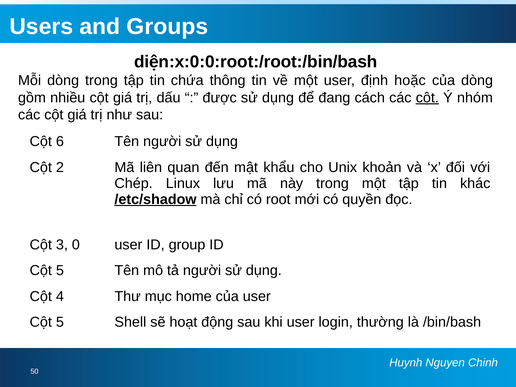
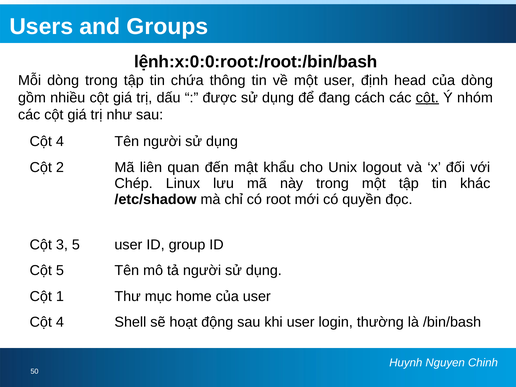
diện:x:0:0:root:/root:/bin/bash: diện:x:0:0:root:/root:/bin/bash -> lệnh:x:0:0:root:/root:/bin/bash
hoặc: hoặc -> head
6 at (60, 142): 6 -> 4
khoản: khoản -> logout
/etc/shadow underline: present -> none
3 0: 0 -> 5
4: 4 -> 1
5 at (60, 322): 5 -> 4
